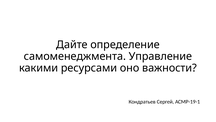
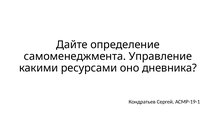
важности: важности -> дневника
